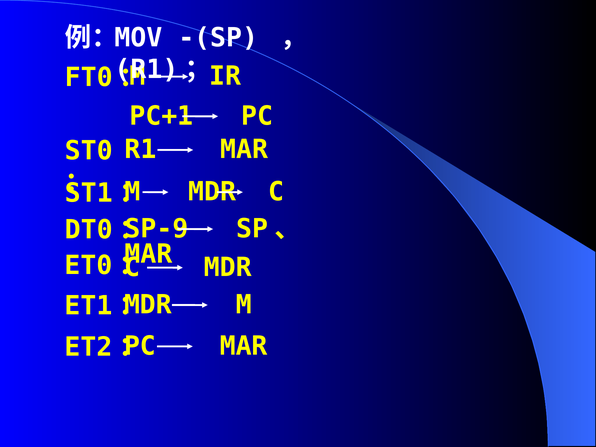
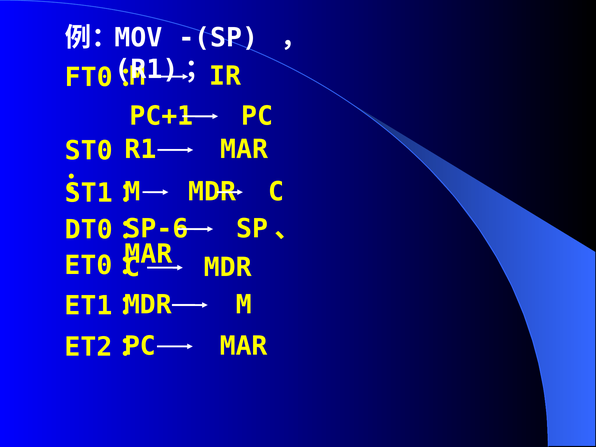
SP-9: SP-9 -> SP-6
